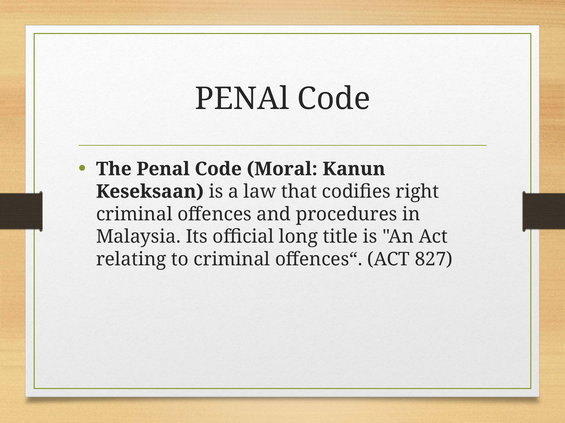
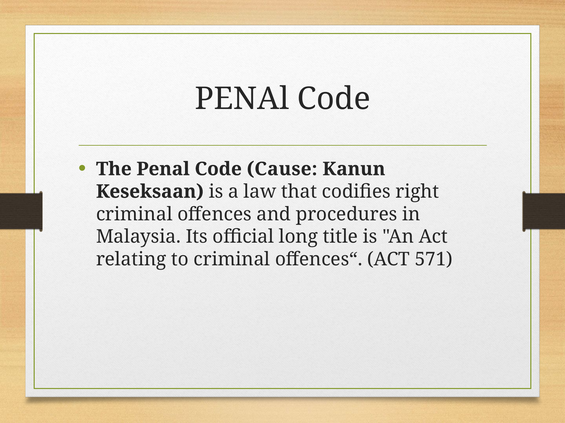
Moral: Moral -> Cause
827: 827 -> 571
